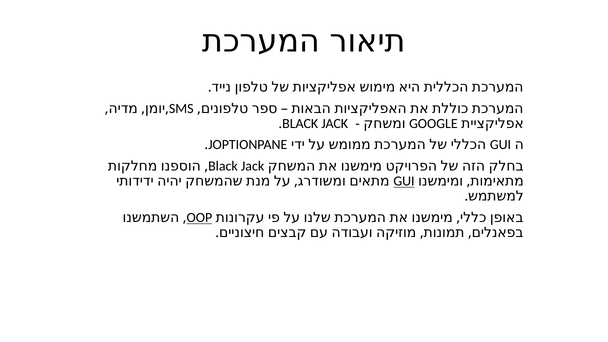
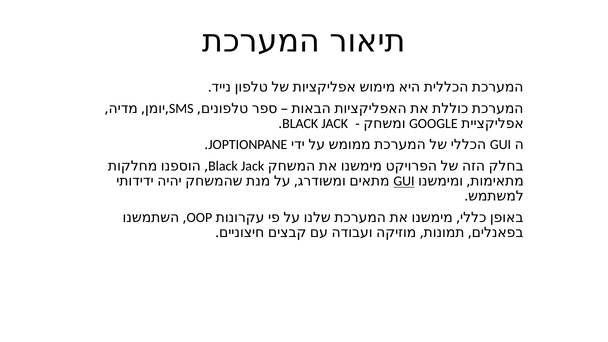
OOP underline: present -> none
